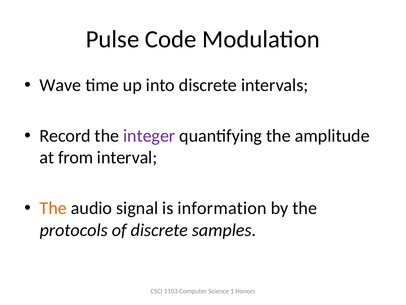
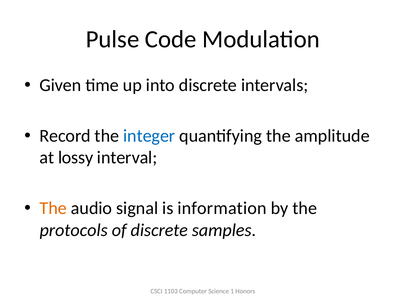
Wave: Wave -> Given
integer colour: purple -> blue
from: from -> lossy
